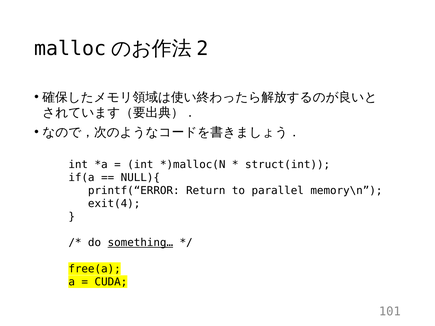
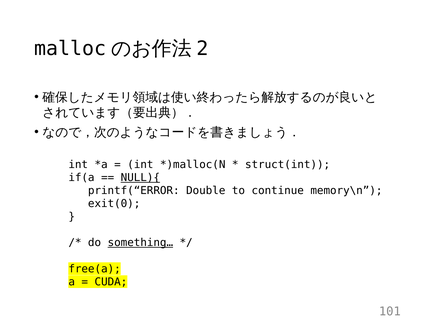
NULL){ underline: none -> present
Return: Return -> Double
parallel: parallel -> continue
exit(4: exit(4 -> exit(0
